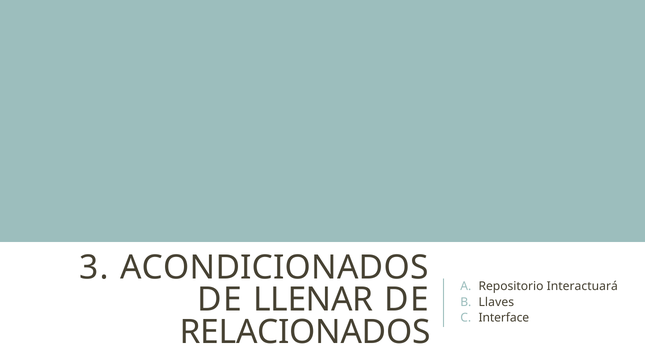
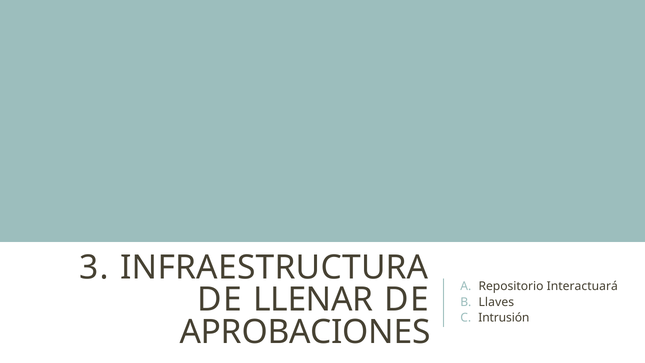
ACONDICIONADOS: ACONDICIONADOS -> INFRAESTRUCTURA
Interface: Interface -> Intrusión
RELACIONADOS: RELACIONADOS -> APROBACIONES
